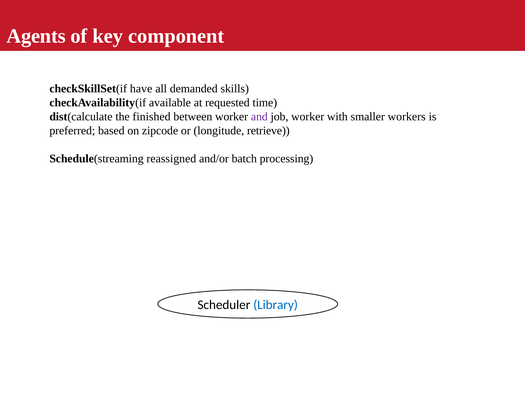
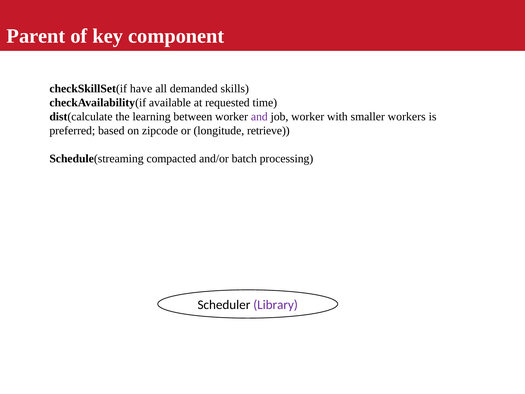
Agents: Agents -> Parent
finished: finished -> learning
reassigned: reassigned -> compacted
Library colour: blue -> purple
